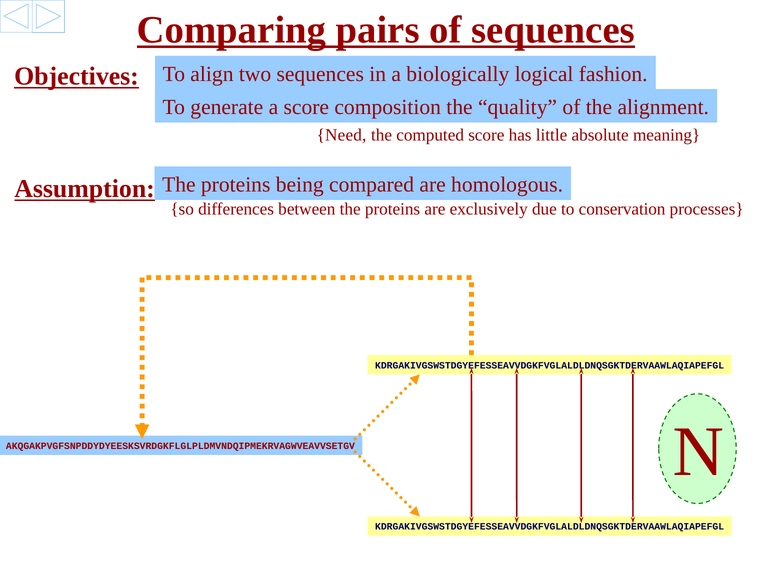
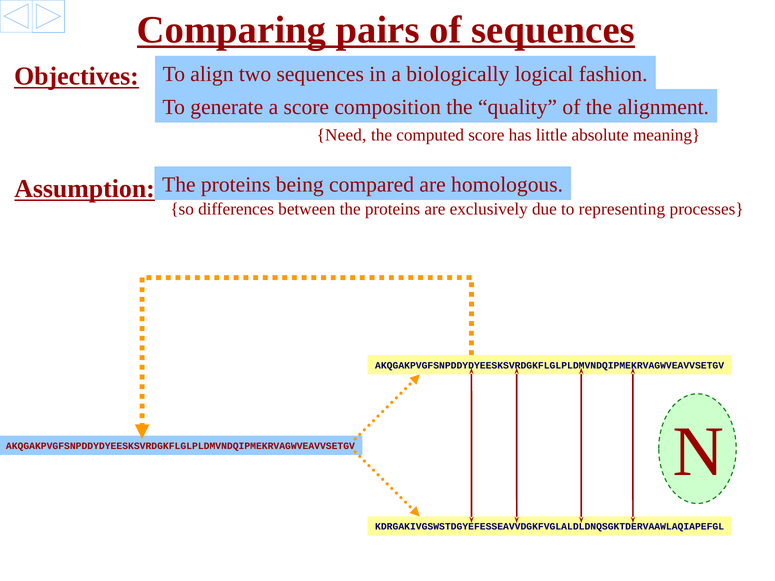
conservation: conservation -> representing
KDRGAKIVGSWSTDGYEFESSEAVVDGKFVGLALDLDNQSGKTDERVAAWLAQIAPEFGL at (550, 366): KDRGAKIVGSWSTDGYEFESSEAVVDGKFVGLALDLDNQSGKTDERVAAWLAQIAPEFGL -> AKQGAKPVGFSNPDDYDYEESKSVRDGKFLGLPLDMVNDQIPMEKRVAGWVEAVVSETGV
